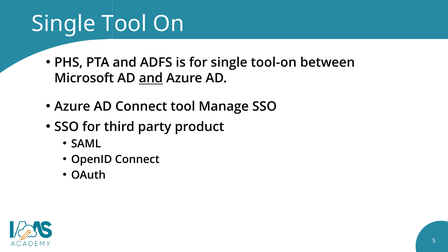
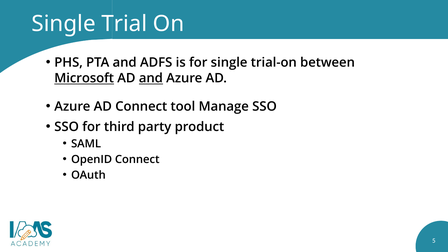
Single Tool: Tool -> Trial
tool-on: tool-on -> trial-on
Microsoft underline: none -> present
